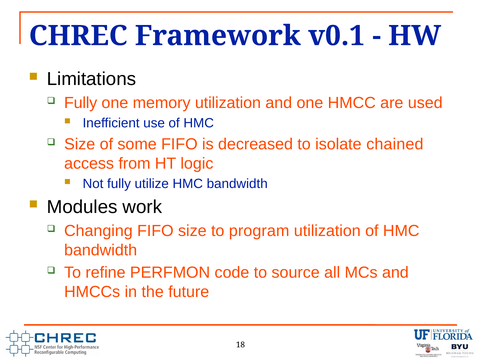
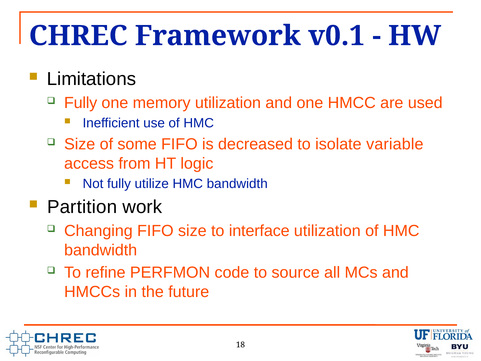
chained: chained -> variable
Modules: Modules -> Partition
program: program -> interface
